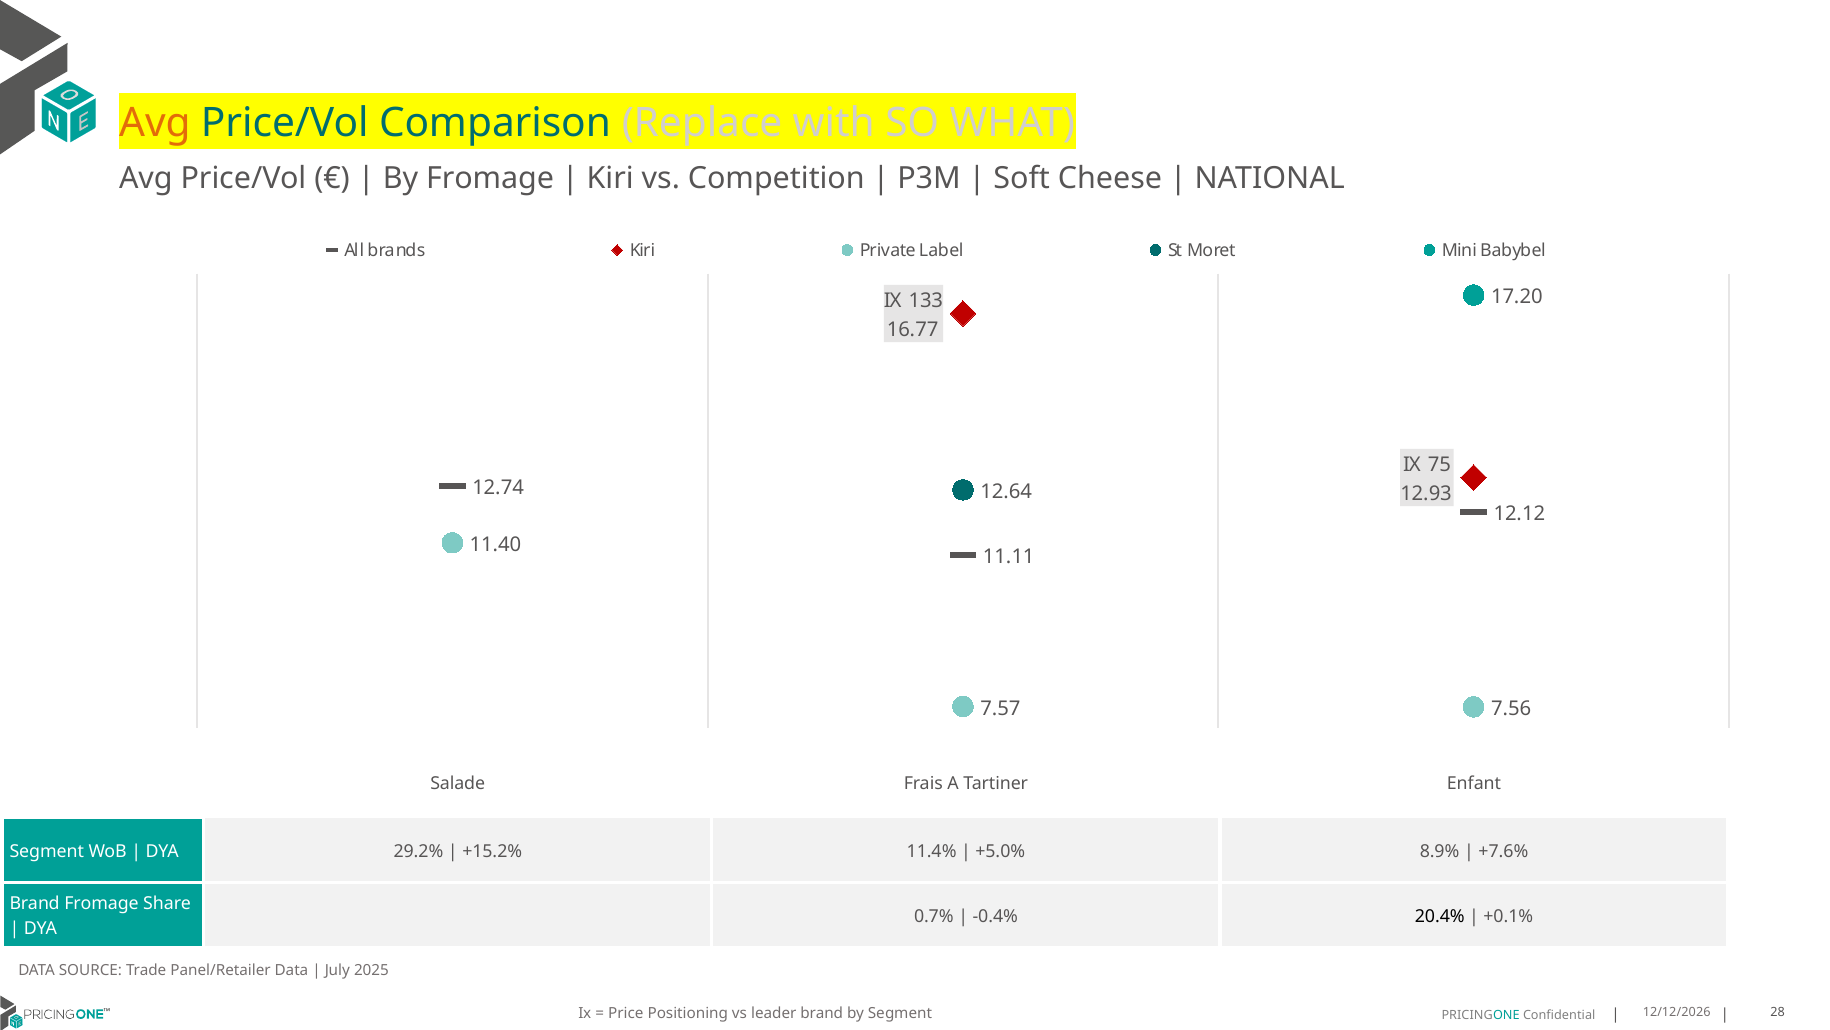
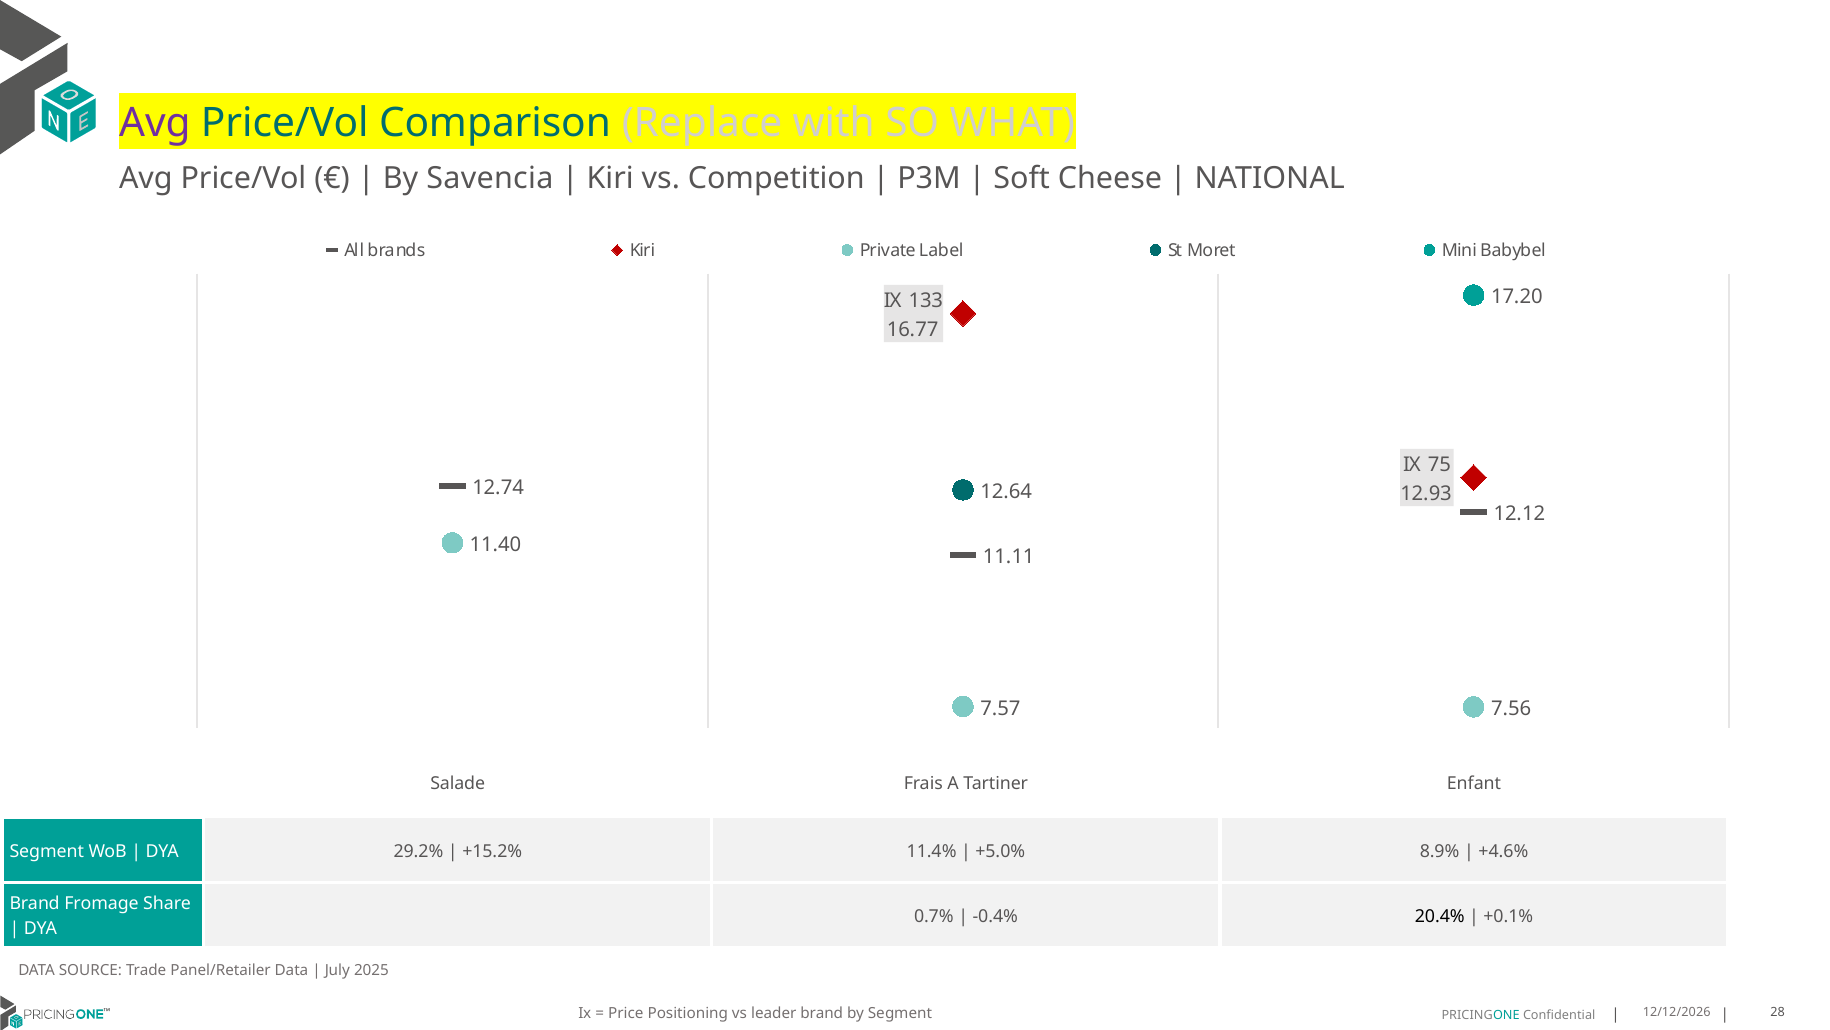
Avg at (155, 123) colour: orange -> purple
By Fromage: Fromage -> Savencia
+7.6%: +7.6% -> +4.6%
